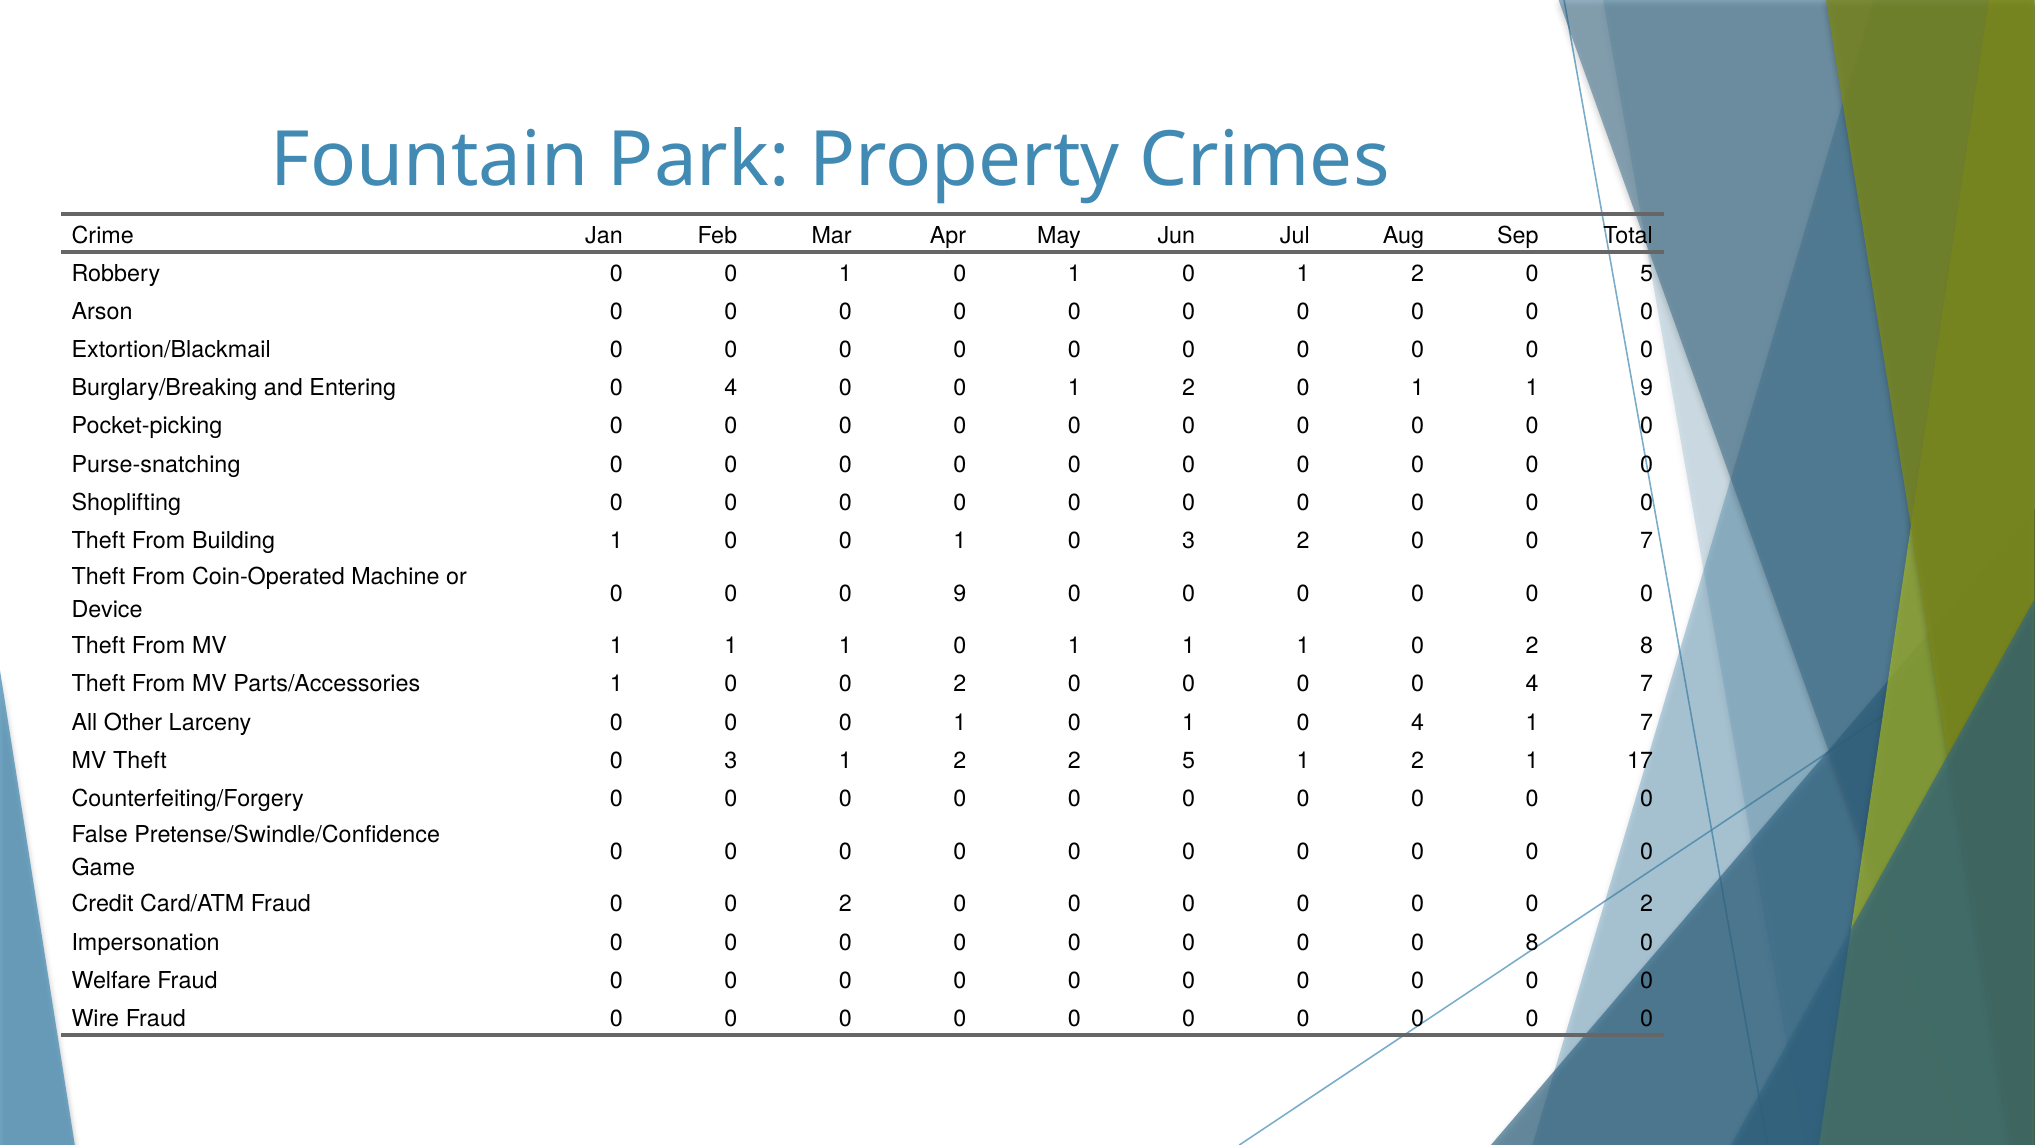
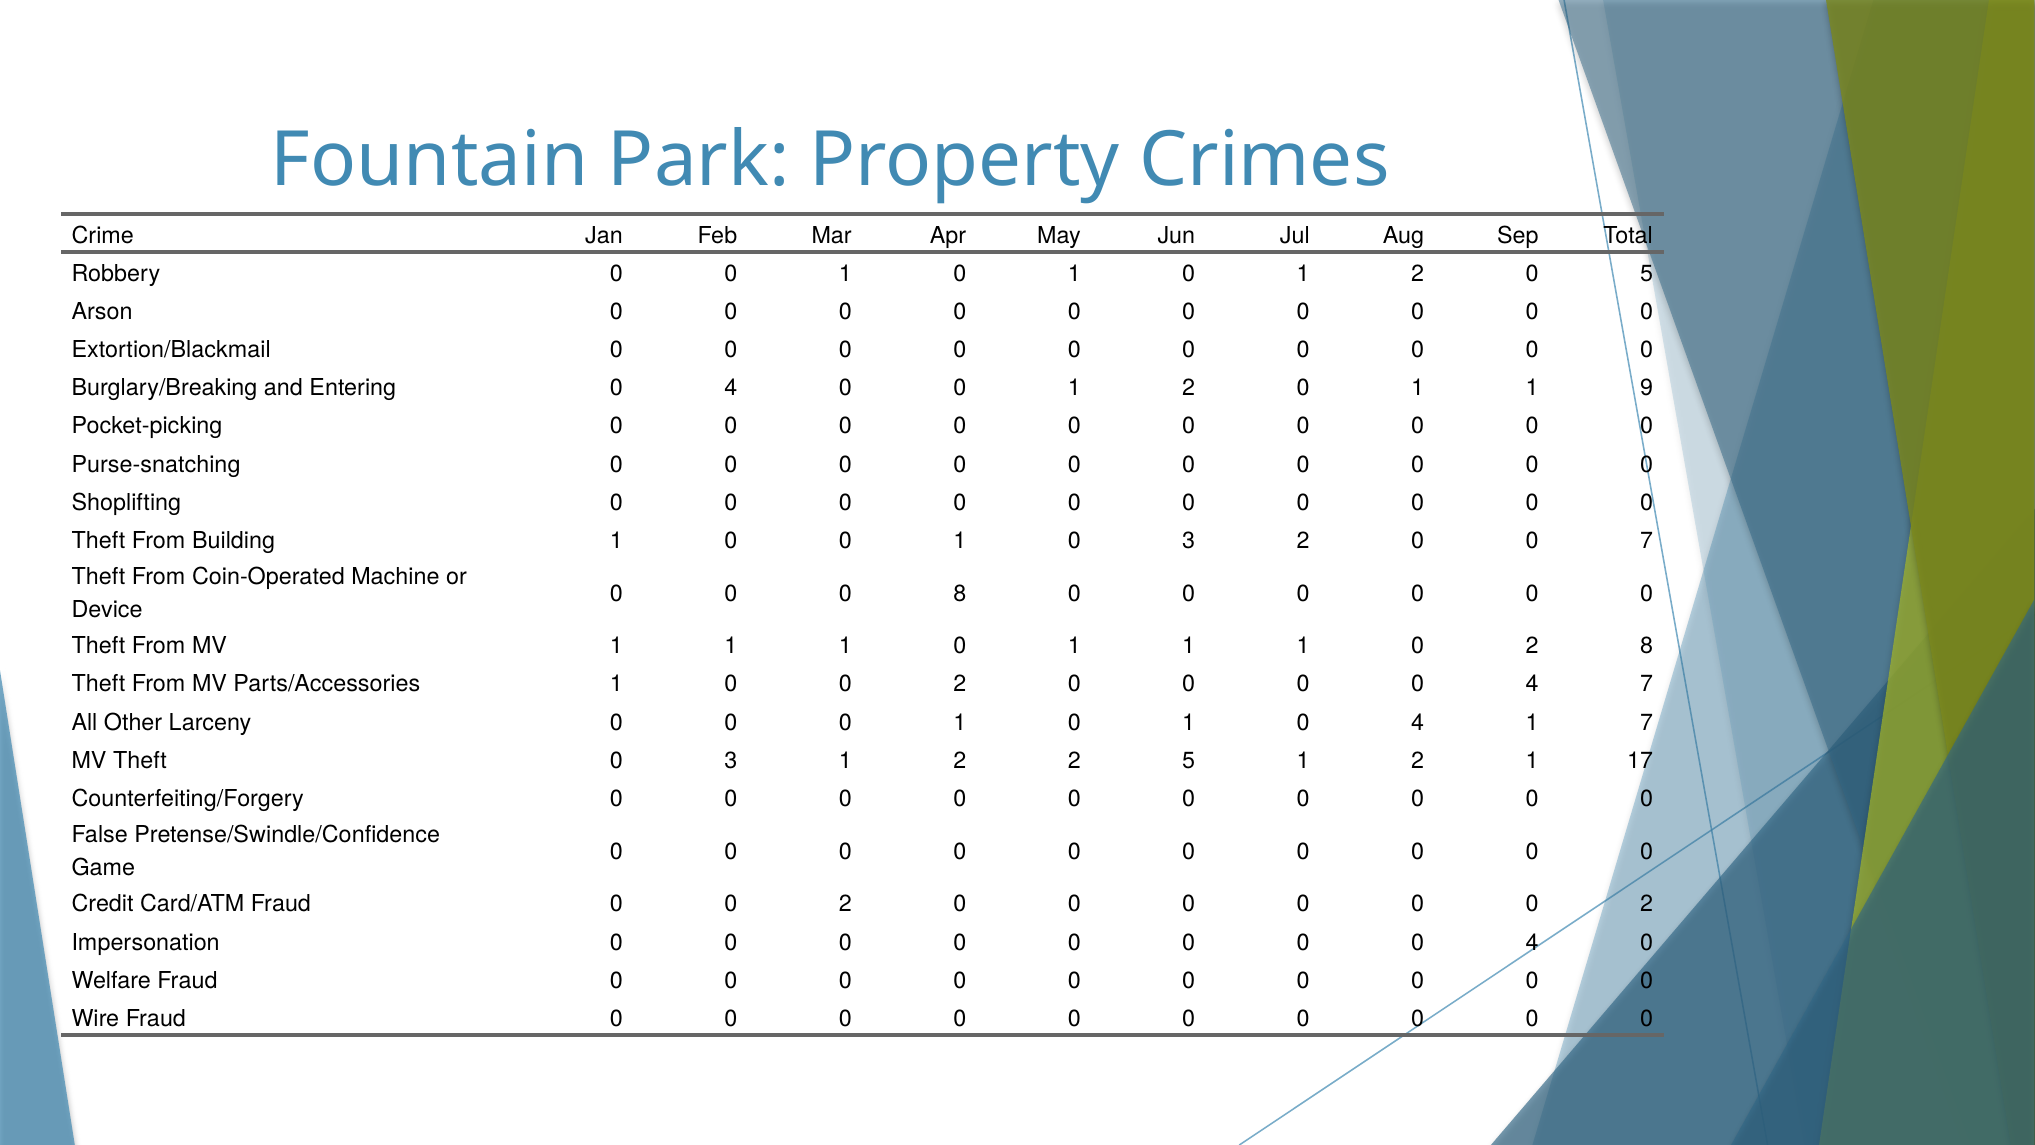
0 9: 9 -> 8
8 at (1532, 942): 8 -> 4
